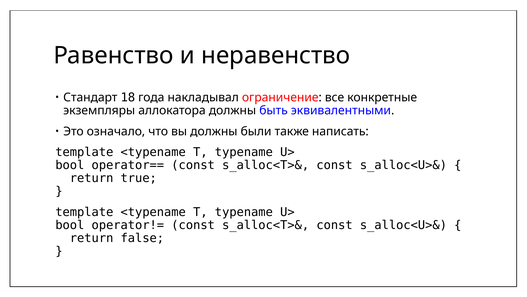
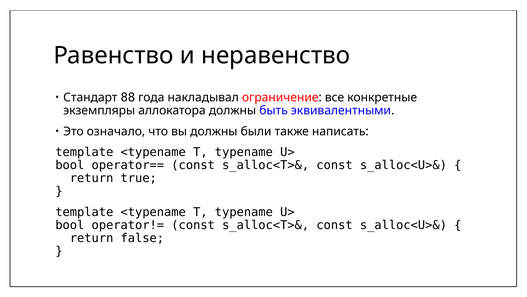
18: 18 -> 88
